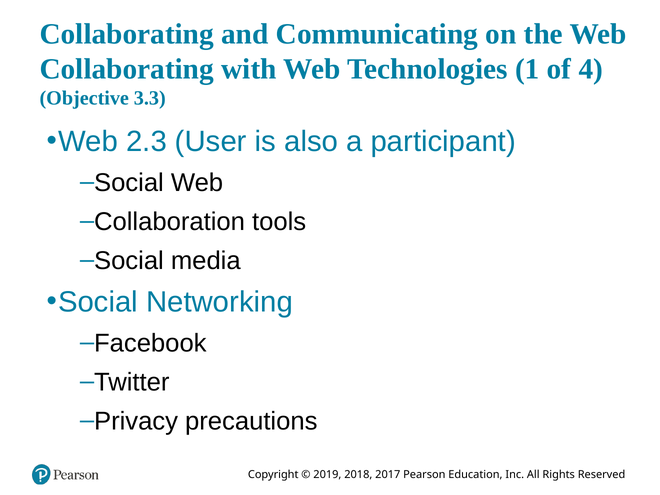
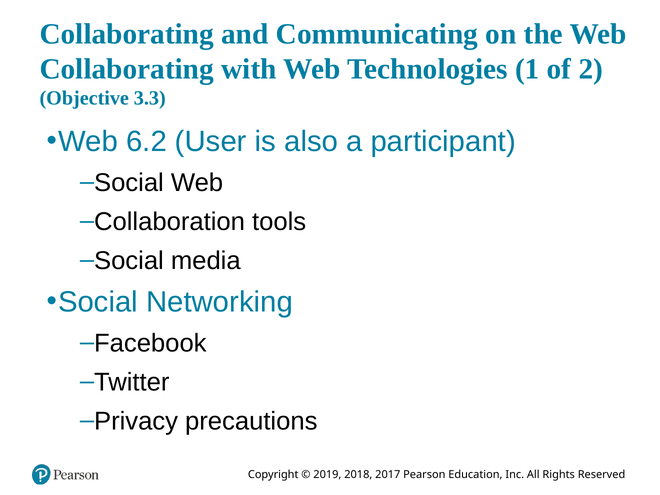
4: 4 -> 2
2.3: 2.3 -> 6.2
